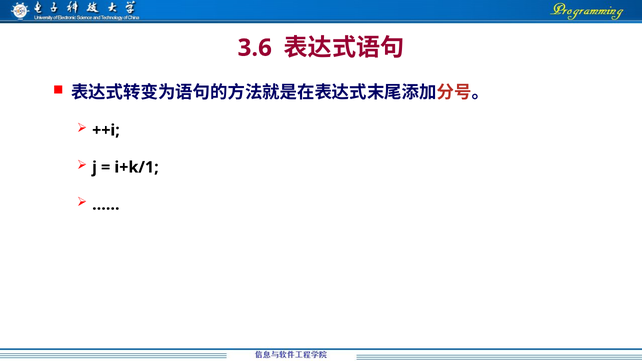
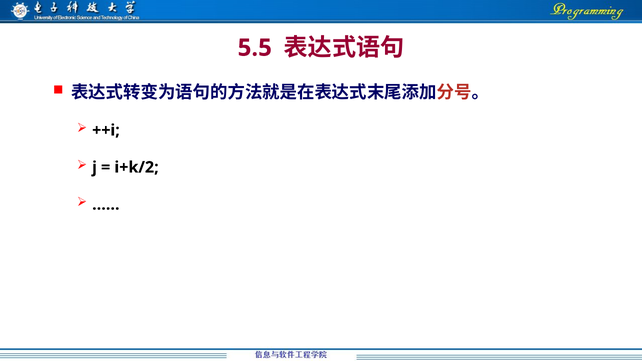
3.6: 3.6 -> 5.5
i+k/1: i+k/1 -> i+k/2
